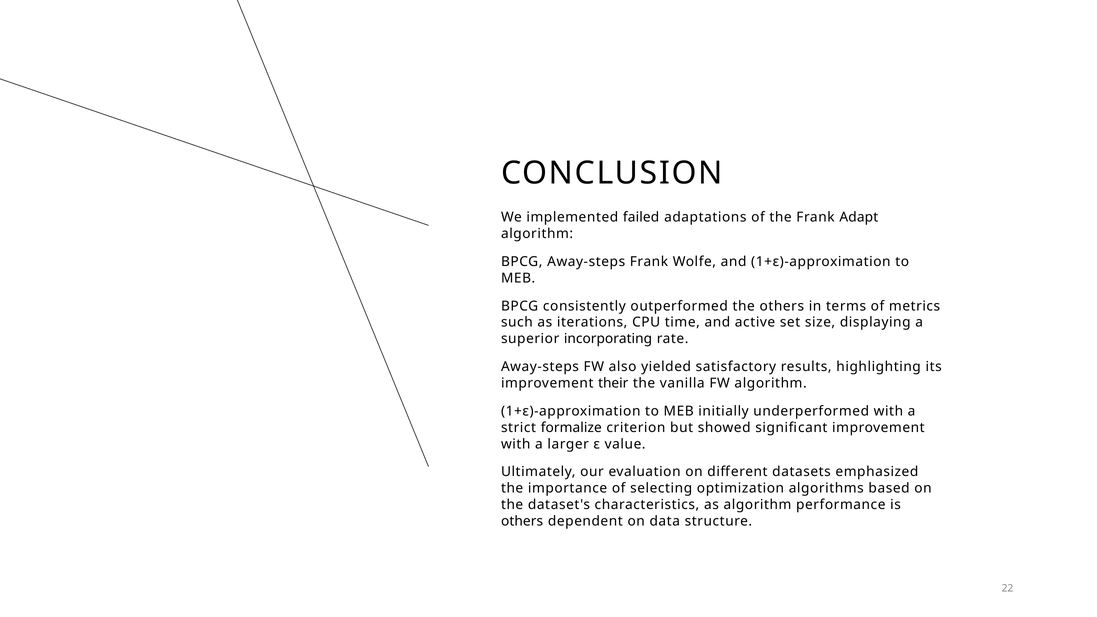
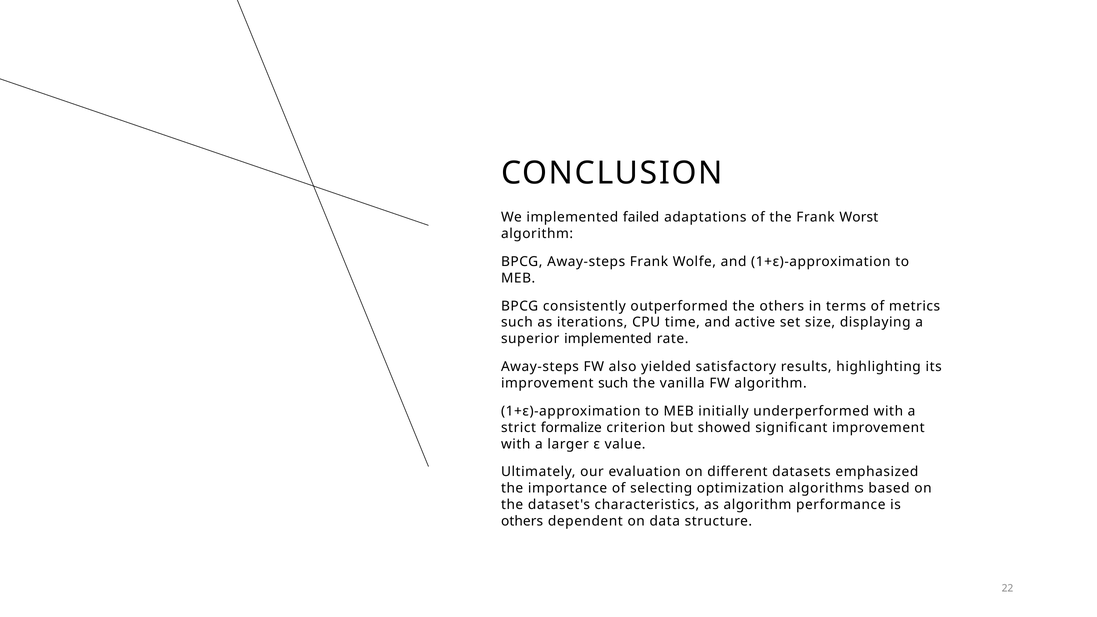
Adapt: Adapt -> Worst
superior incorporating: incorporating -> implemented
improvement their: their -> such
